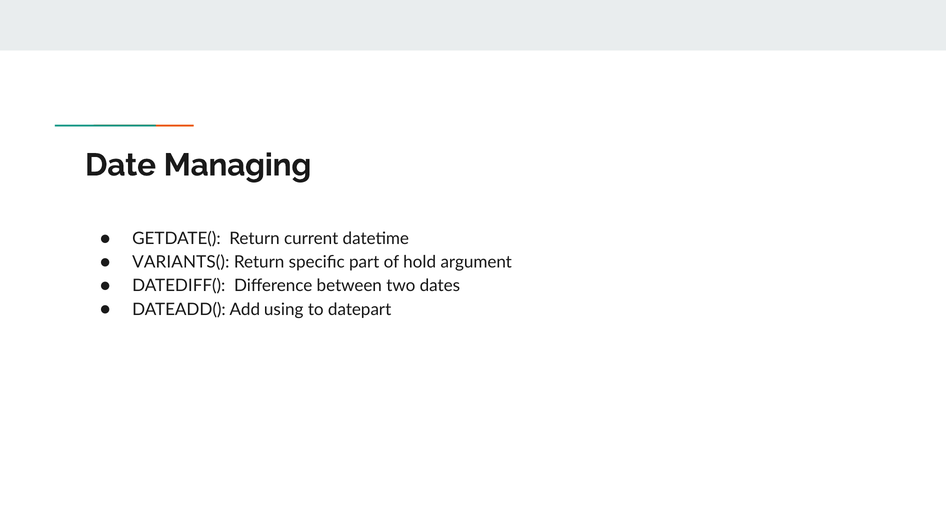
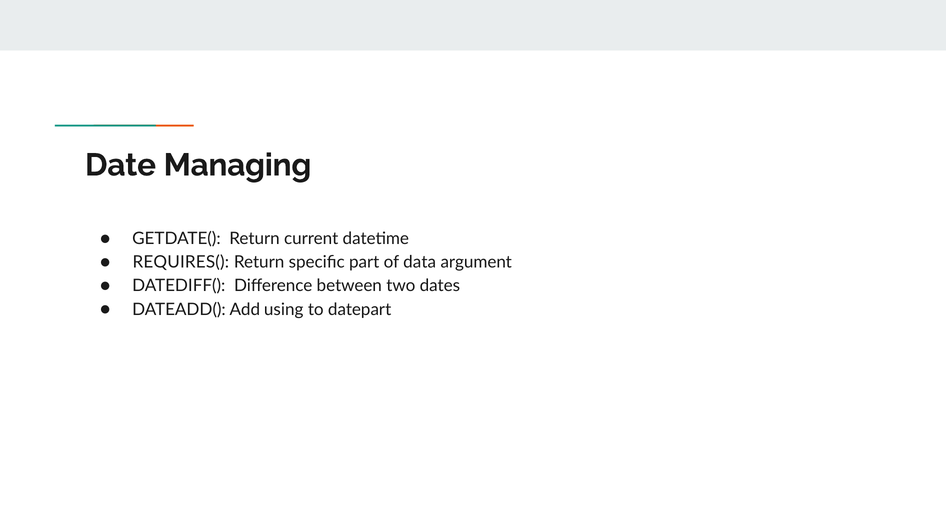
VARIANTS(: VARIANTS( -> REQUIRES(
hold: hold -> data
